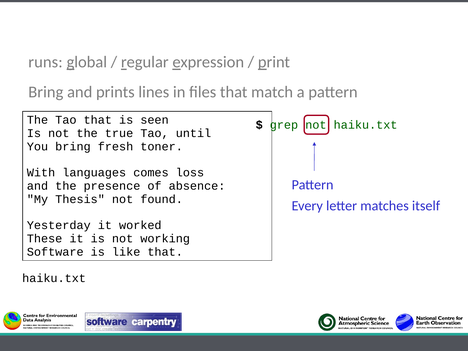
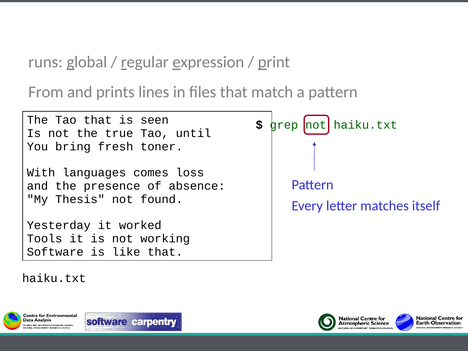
Bring at (46, 92): Bring -> From
These: These -> Tools
